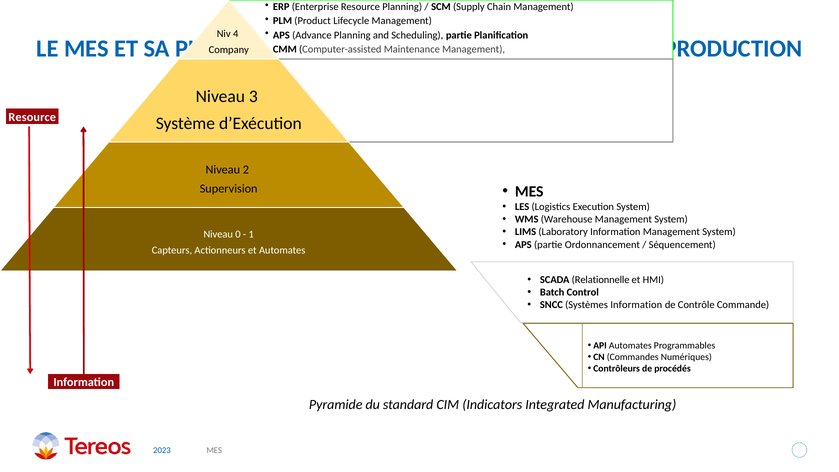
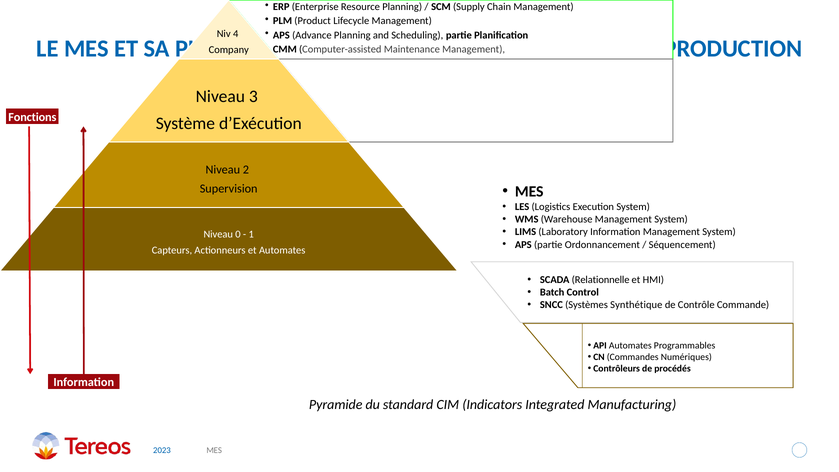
Resource at (32, 117): Resource -> Fonctions
Systèmes Information: Information -> Synthétique
